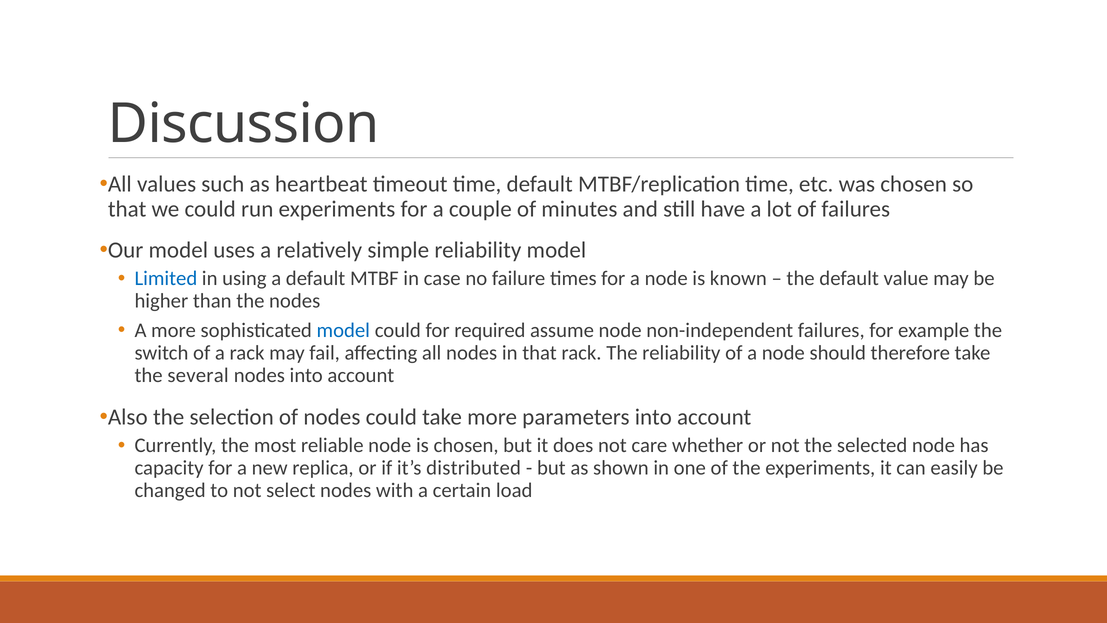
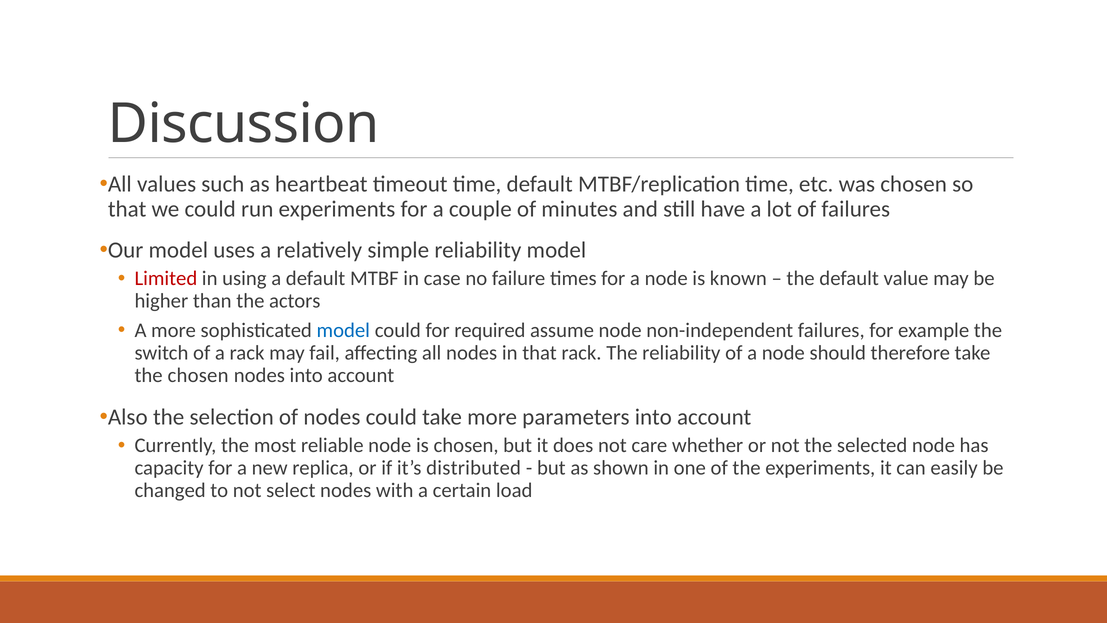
Limited colour: blue -> red
the nodes: nodes -> actors
the several: several -> chosen
